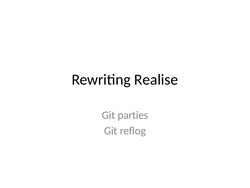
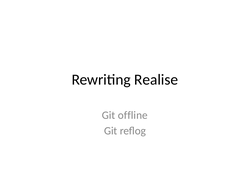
parties: parties -> offline
